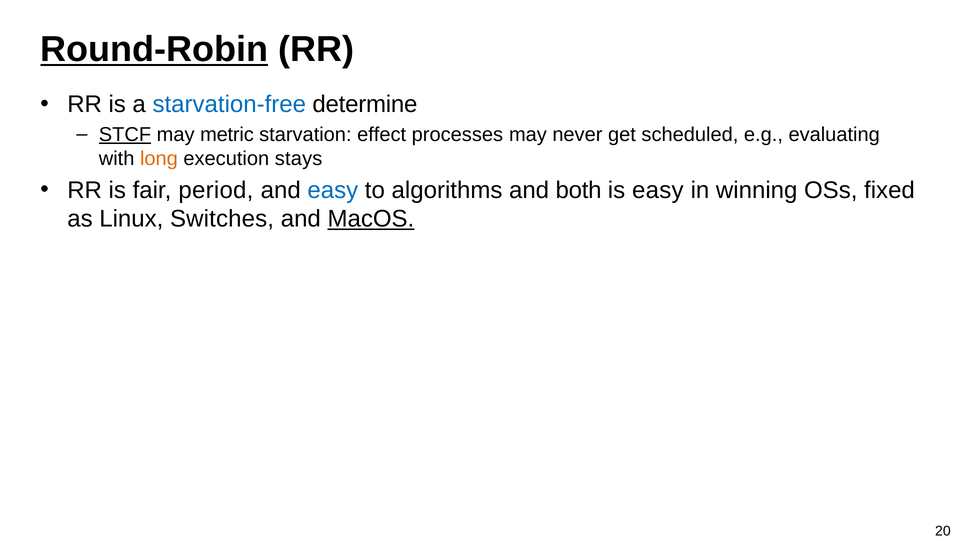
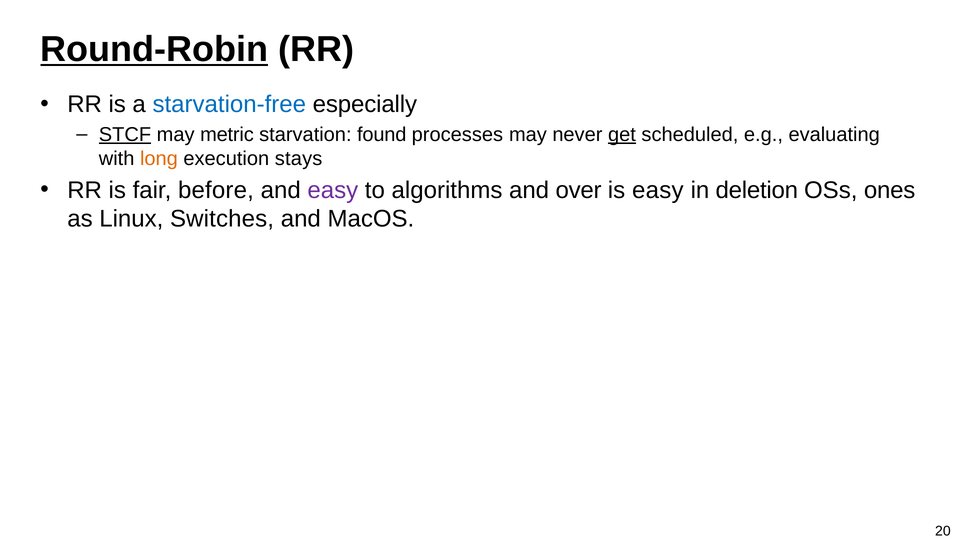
determine: determine -> especially
effect: effect -> found
get underline: none -> present
period: period -> before
easy at (333, 190) colour: blue -> purple
both: both -> over
winning: winning -> deletion
fixed: fixed -> ones
MacOS underline: present -> none
